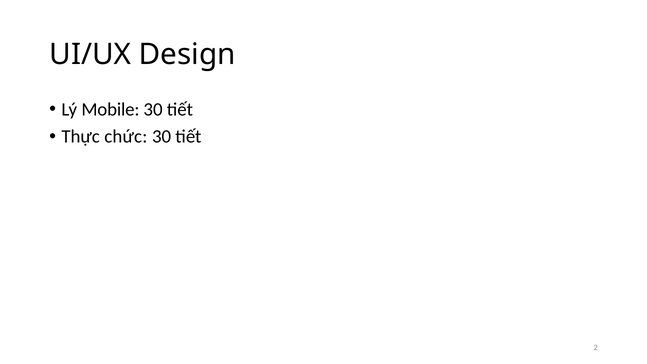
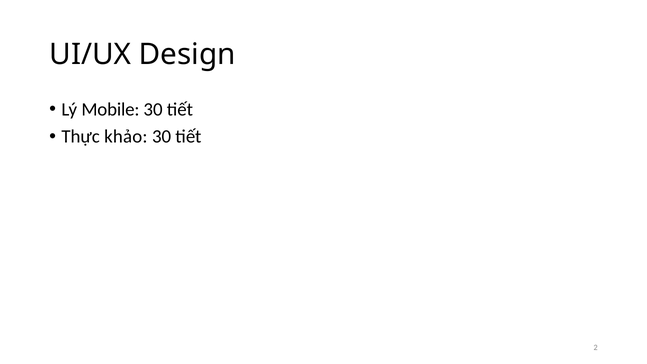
chức: chức -> khảo
